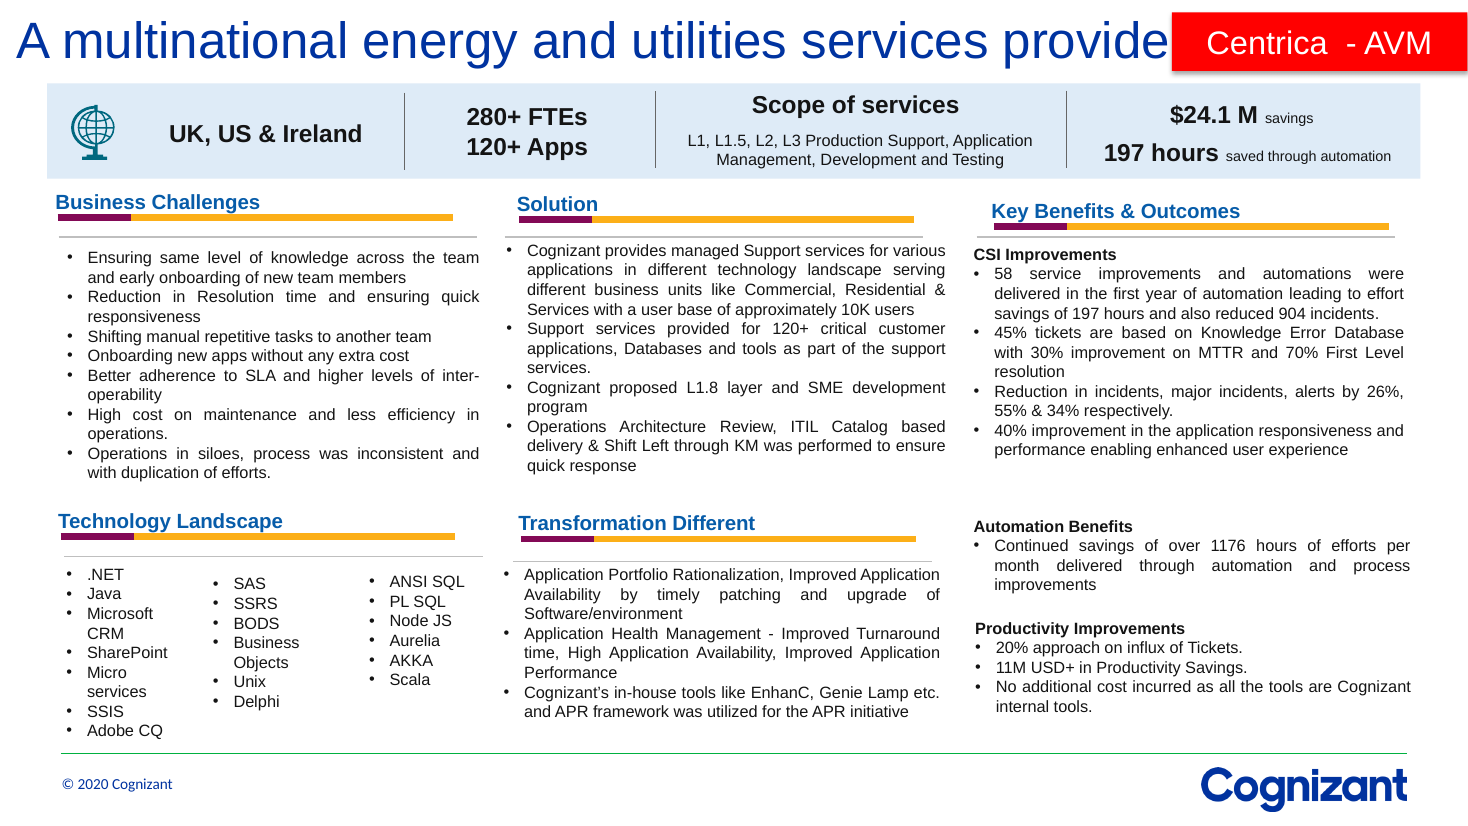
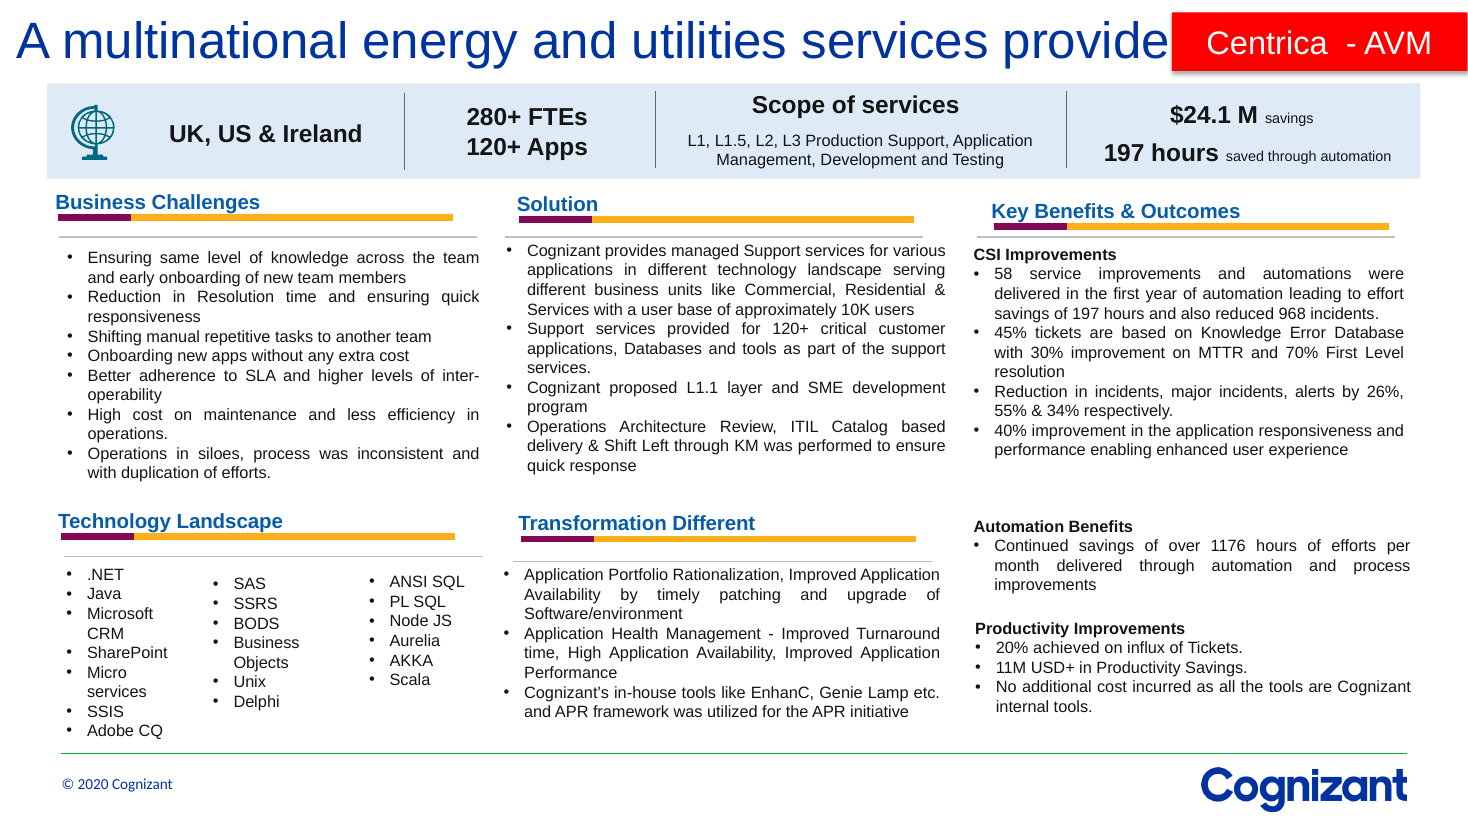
904: 904 -> 968
L1.8: L1.8 -> L1.1
approach: approach -> achieved
